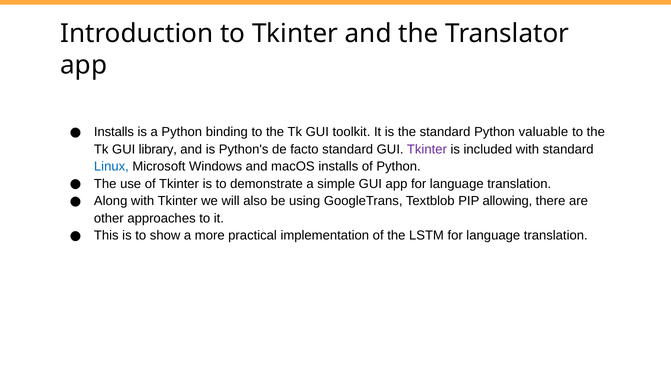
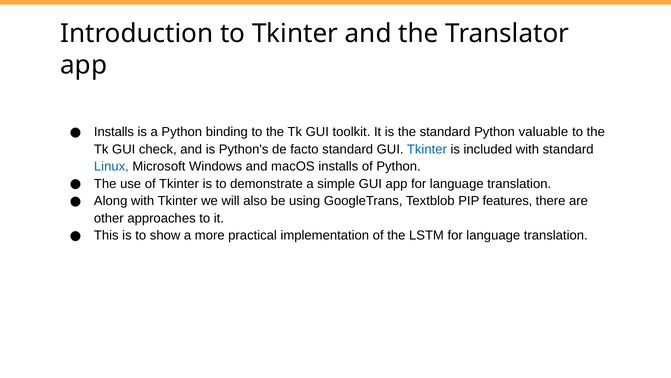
library: library -> check
Tkinter at (427, 149) colour: purple -> blue
allowing: allowing -> features
